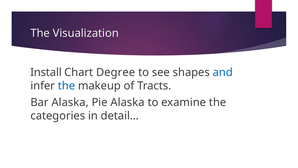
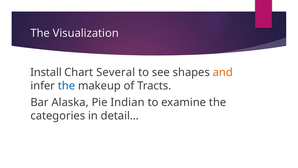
Degree: Degree -> Several
and colour: blue -> orange
Pie Alaska: Alaska -> Indian
